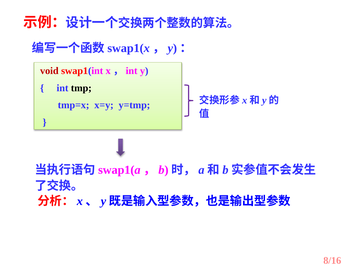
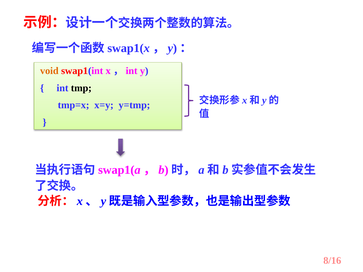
void colour: red -> orange
